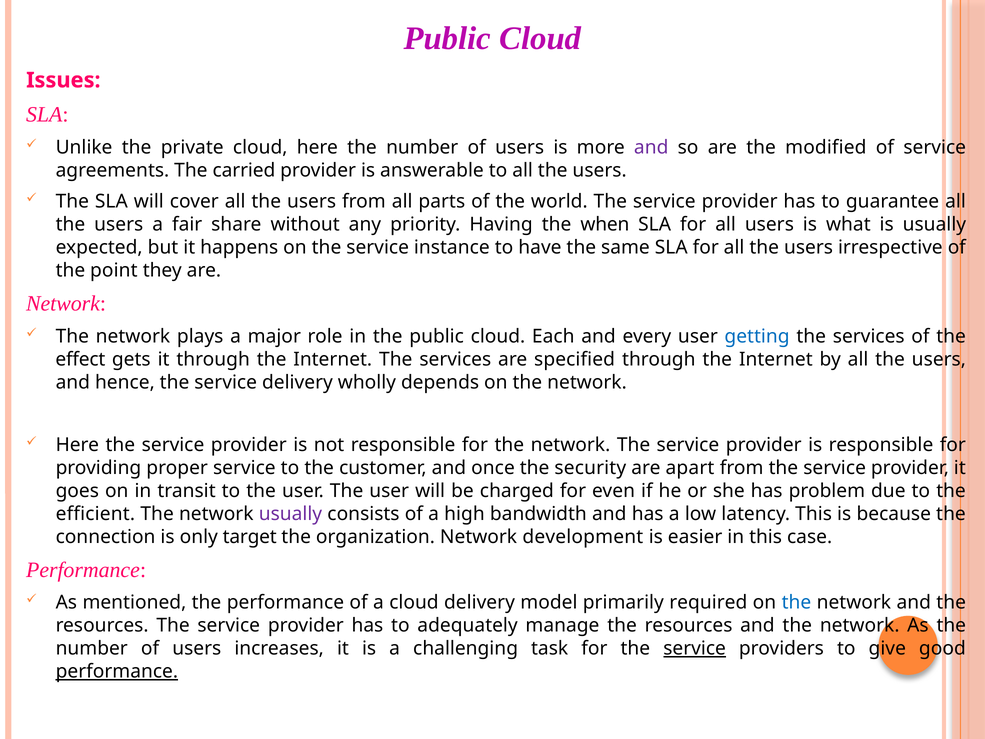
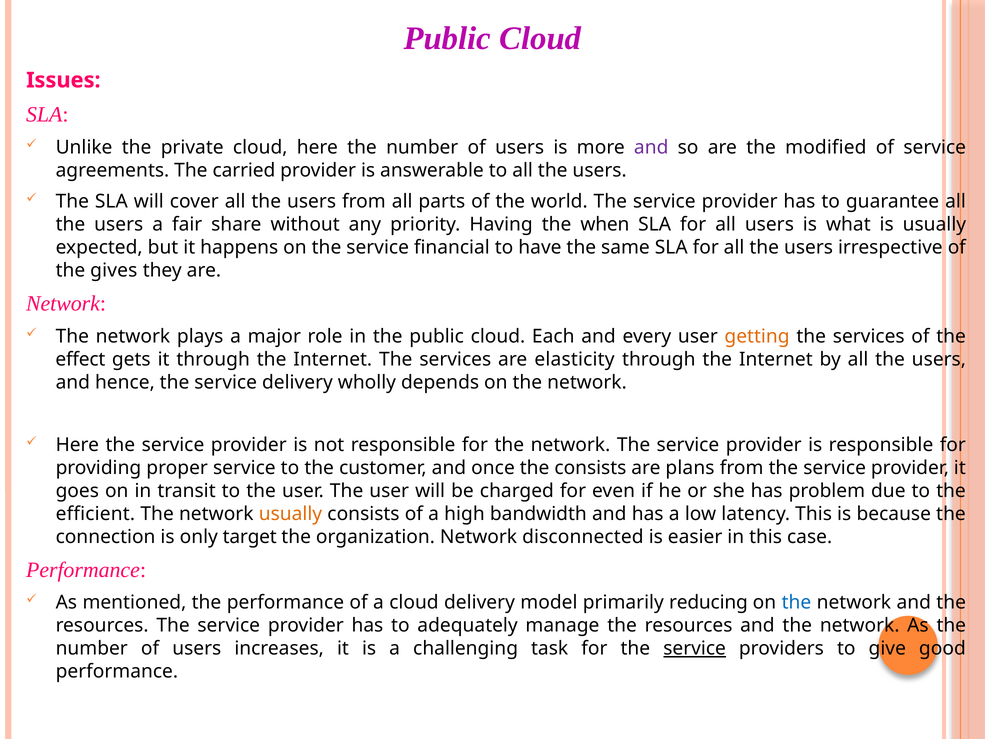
instance: instance -> financial
point: point -> gives
getting colour: blue -> orange
specified: specified -> elasticity
the security: security -> consists
apart: apart -> plans
usually at (290, 514) colour: purple -> orange
development: development -> disconnected
required: required -> reducing
performance at (117, 671) underline: present -> none
